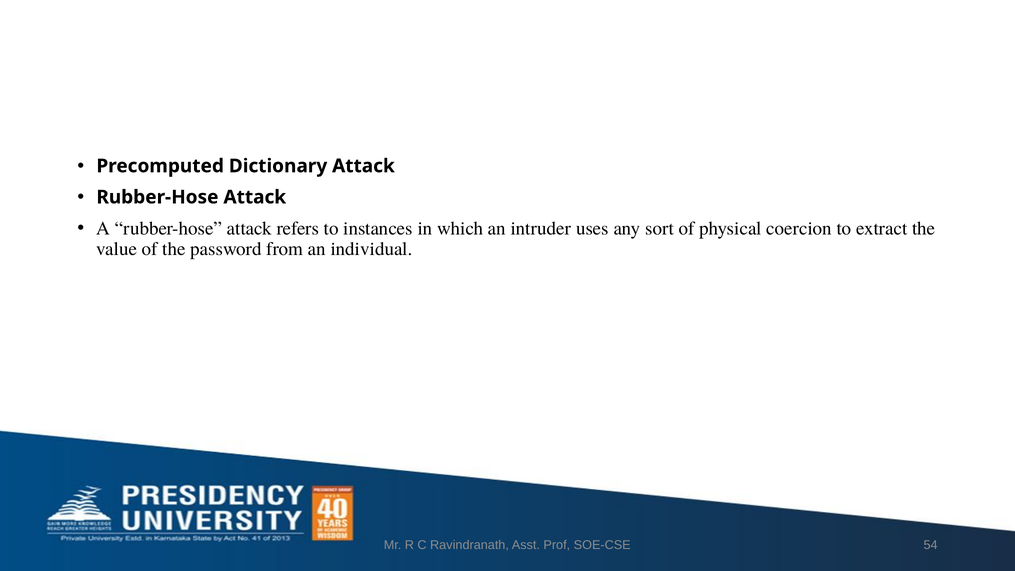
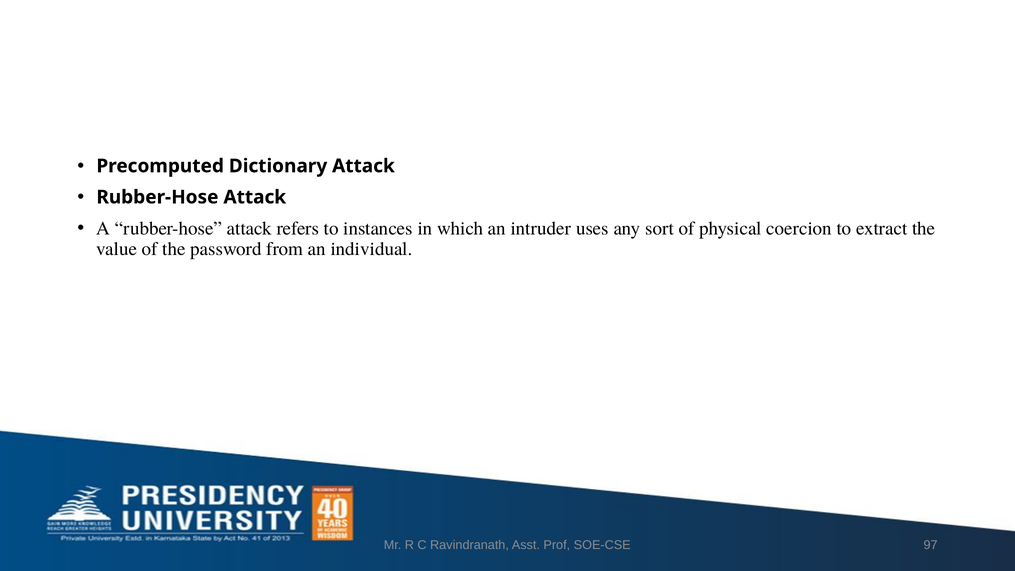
54: 54 -> 97
